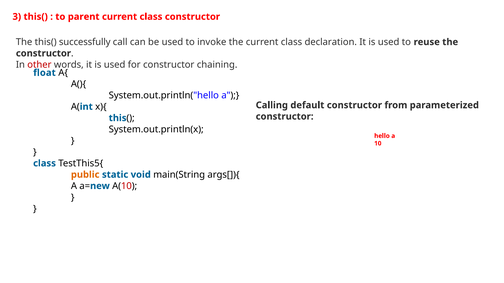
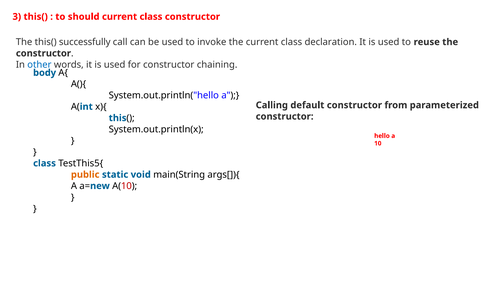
parent: parent -> should
other colour: red -> blue
float: float -> body
